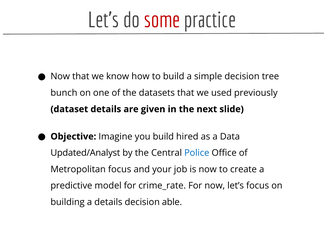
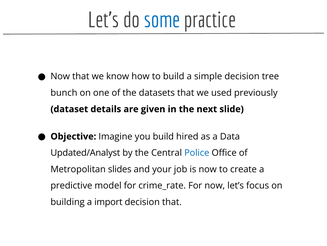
some colour: red -> blue
Metropolitan focus: focus -> slides
a details: details -> import
decision able: able -> that
